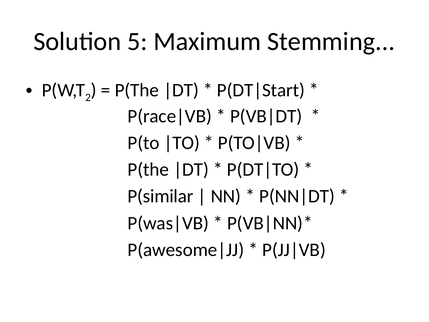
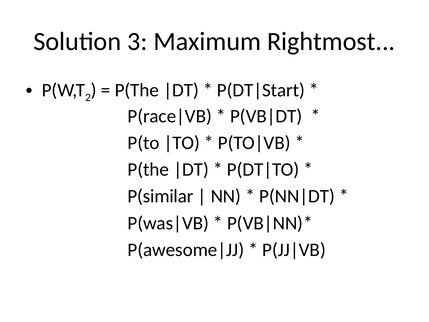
5: 5 -> 3
Stemming: Stemming -> Rightmost
